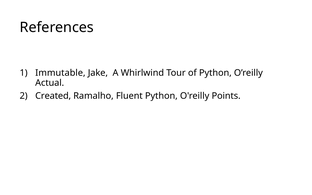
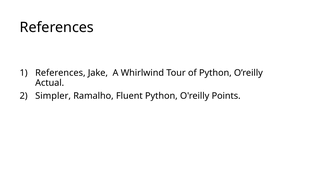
Immutable at (60, 73): Immutable -> References
Created: Created -> Simpler
